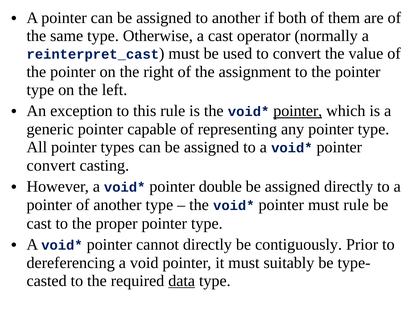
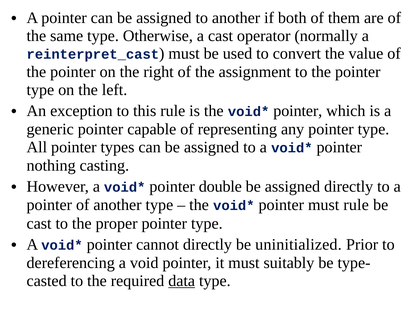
pointer at (298, 111) underline: present -> none
convert at (51, 166): convert -> nothing
contiguously: contiguously -> uninitialized
